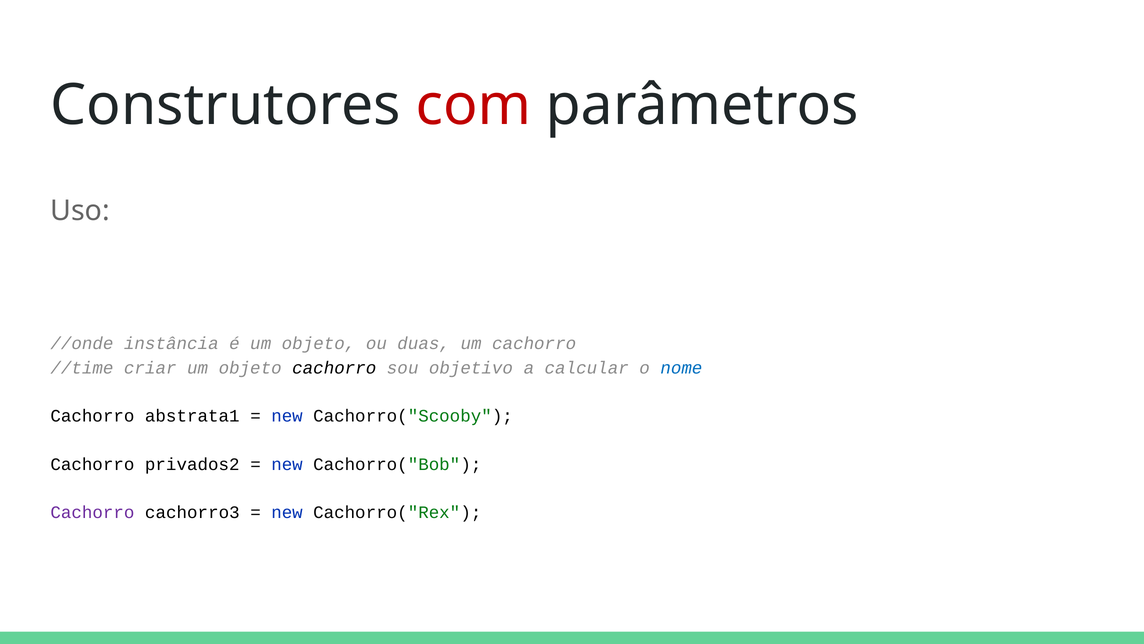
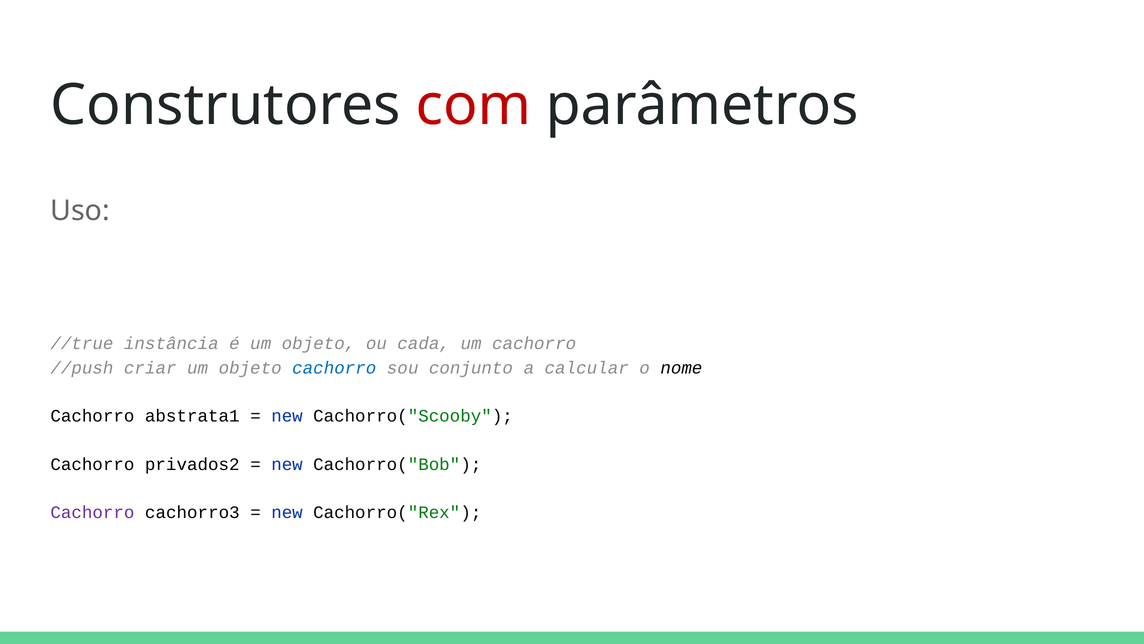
//onde: //onde -> //true
duas: duas -> cada
//time: //time -> //push
cachorro at (334, 368) colour: black -> blue
objetivo: objetivo -> conjunto
nome colour: blue -> black
